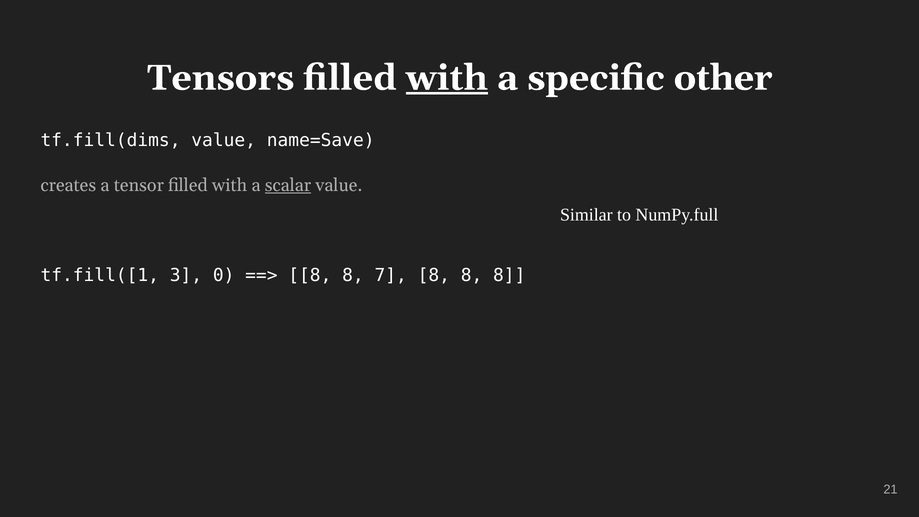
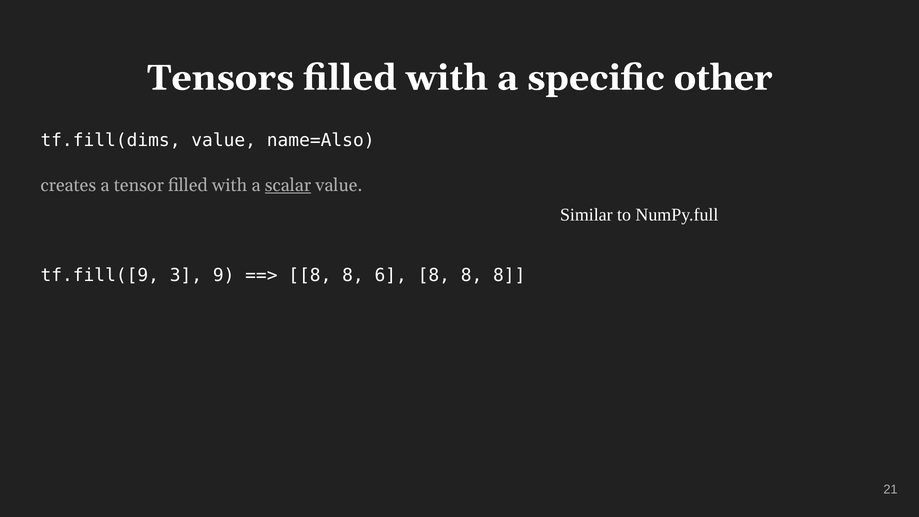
with at (447, 78) underline: present -> none
name=Save: name=Save -> name=Also
tf.fill([1: tf.fill([1 -> tf.fill([9
0: 0 -> 9
7: 7 -> 6
